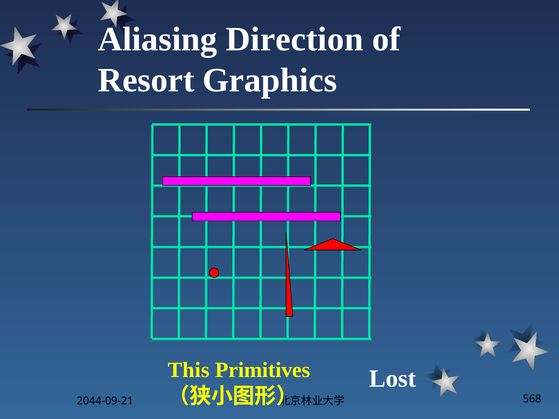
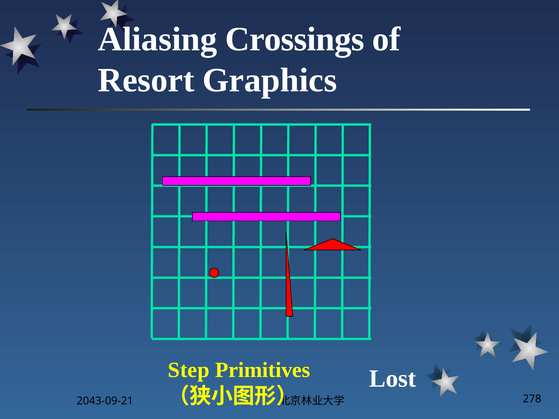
Direction: Direction -> Crossings
This: This -> Step
2044-09-21: 2044-09-21 -> 2043-09-21
568: 568 -> 278
